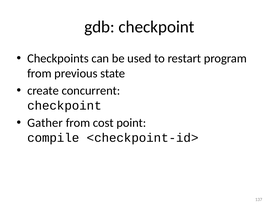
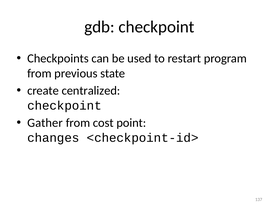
concurrent: concurrent -> centralized
compile: compile -> changes
